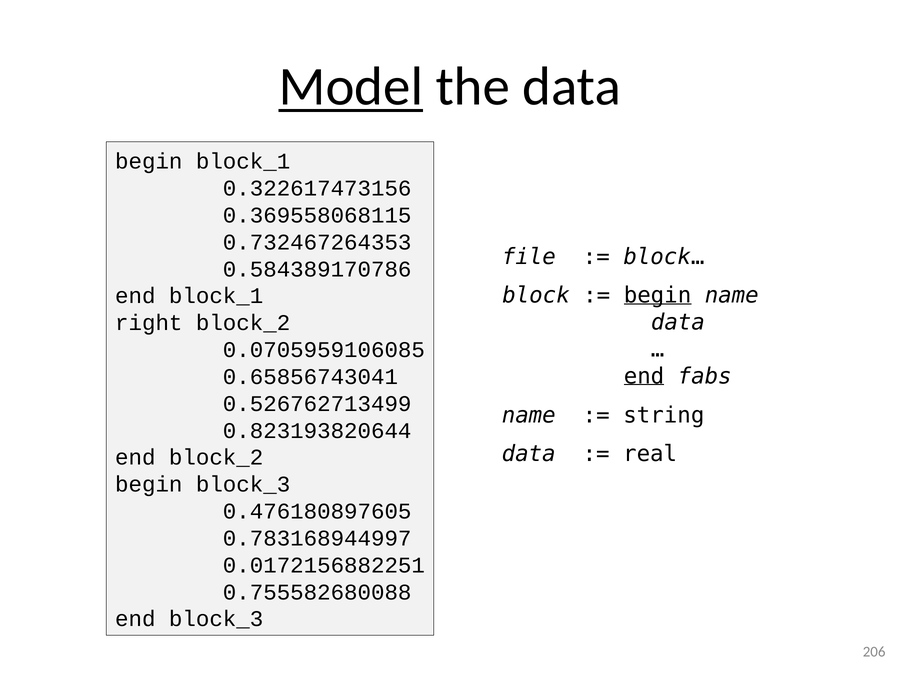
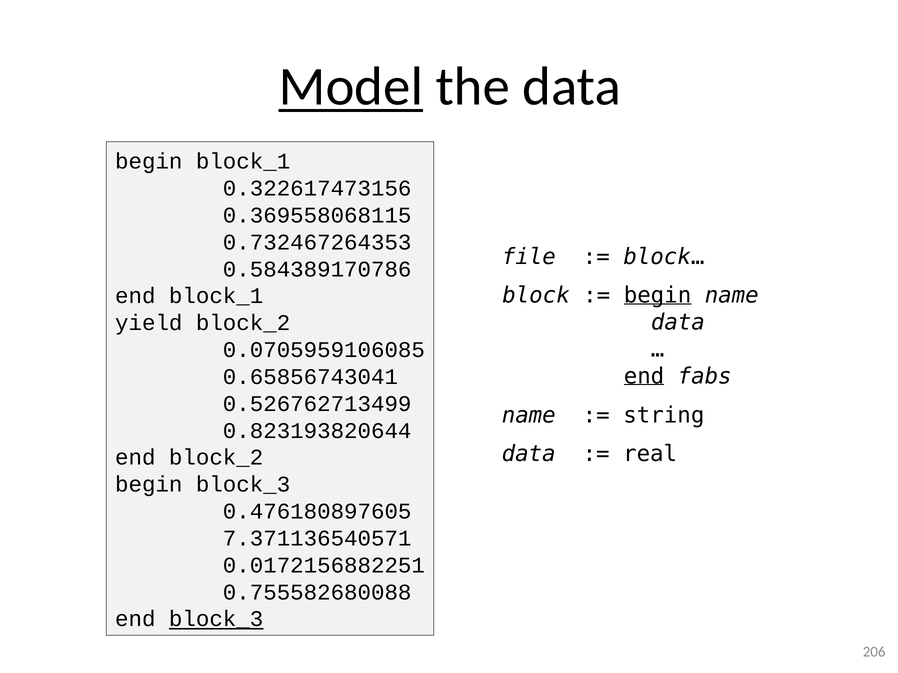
right: right -> yield
0.783168944997: 0.783168944997 -> 7.371136540571
block_3 at (216, 620) underline: none -> present
